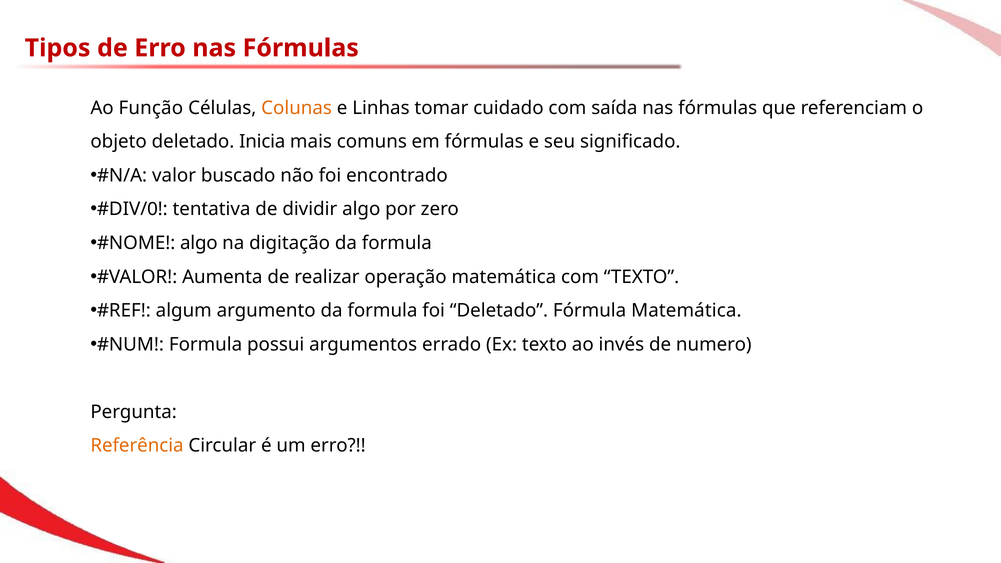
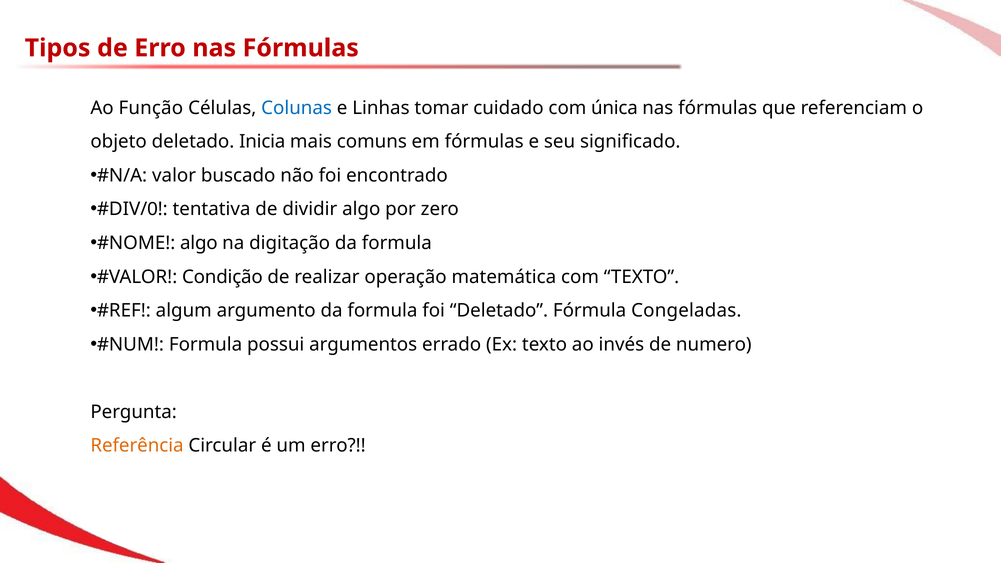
Colunas colour: orange -> blue
saída: saída -> única
Aumenta: Aumenta -> Condição
Fórmula Matemática: Matemática -> Congeladas
